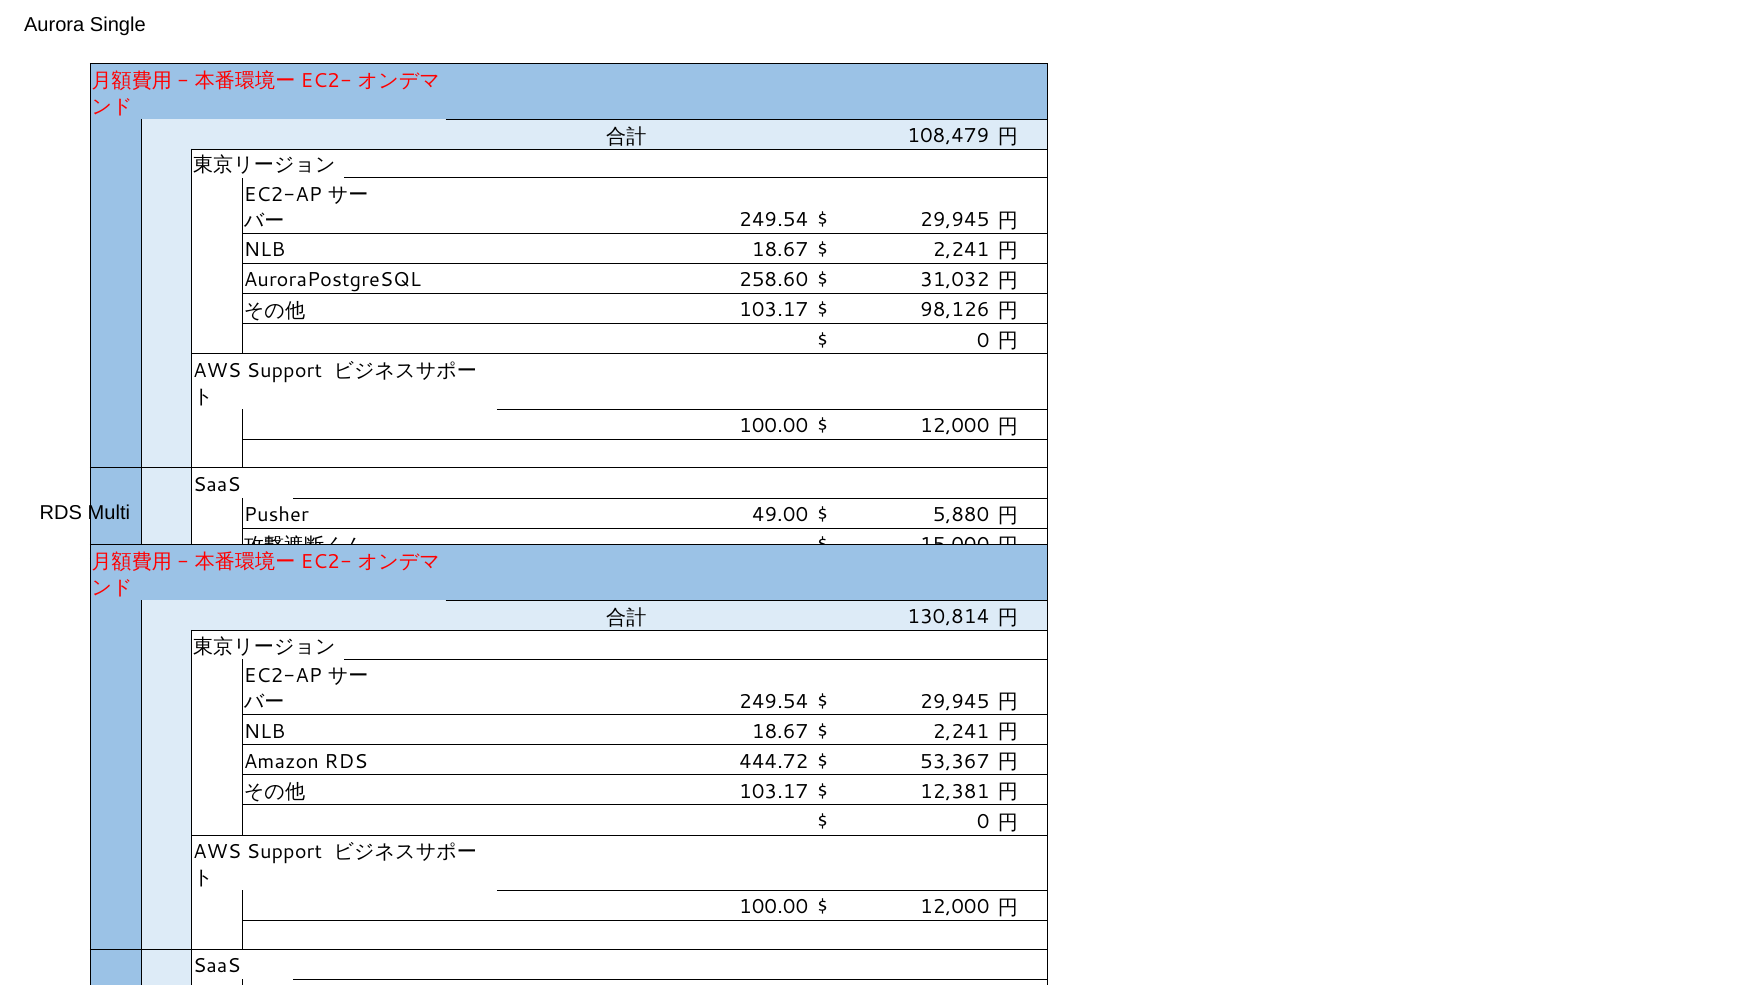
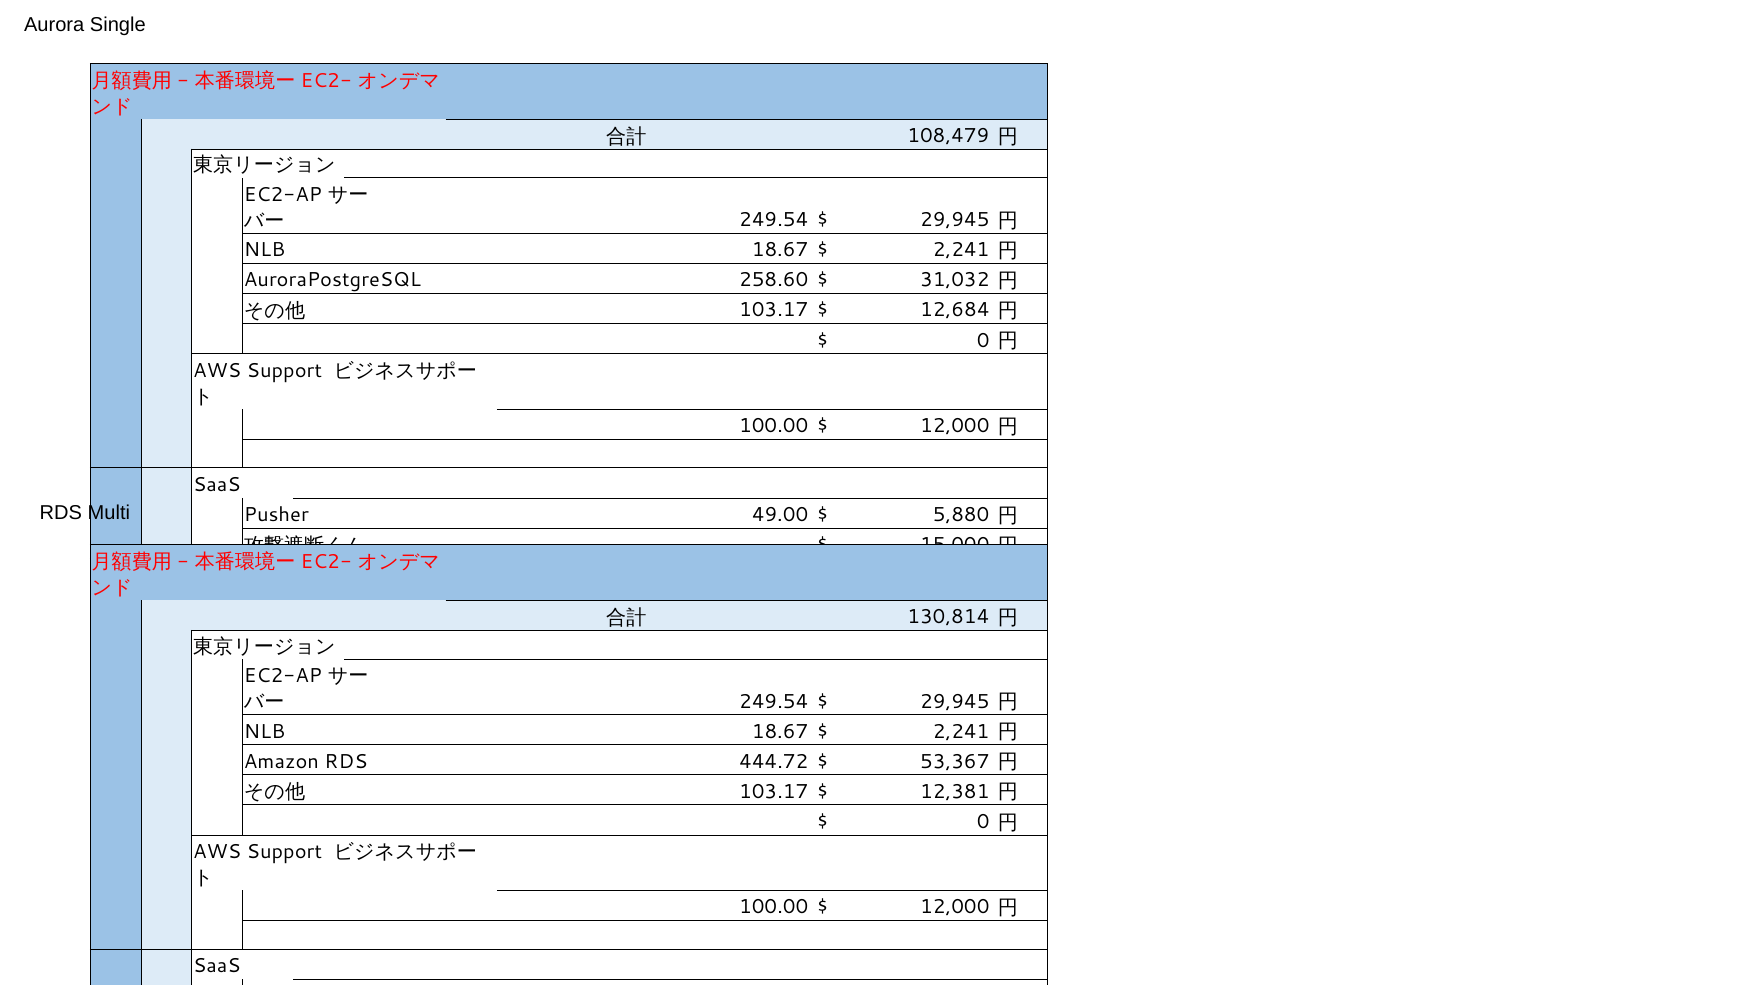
98,126: 98,126 -> 12,684
